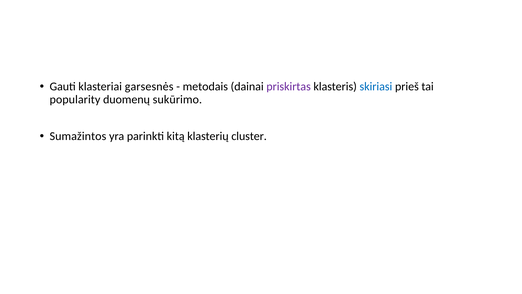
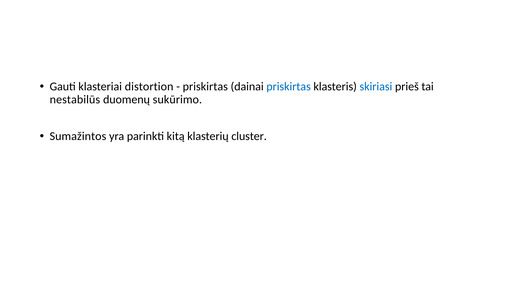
garsesnės: garsesnės -> distortion
metodais at (205, 86): metodais -> priskirtas
priskirtas at (289, 86) colour: purple -> blue
popularity: popularity -> nestabilūs
